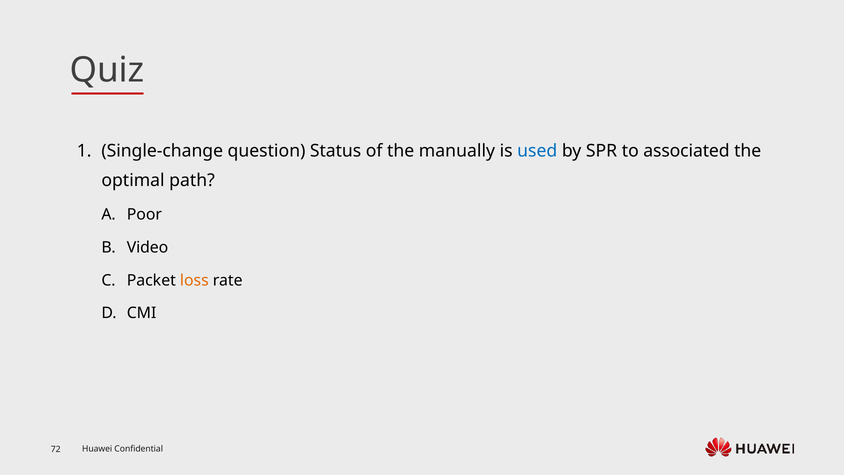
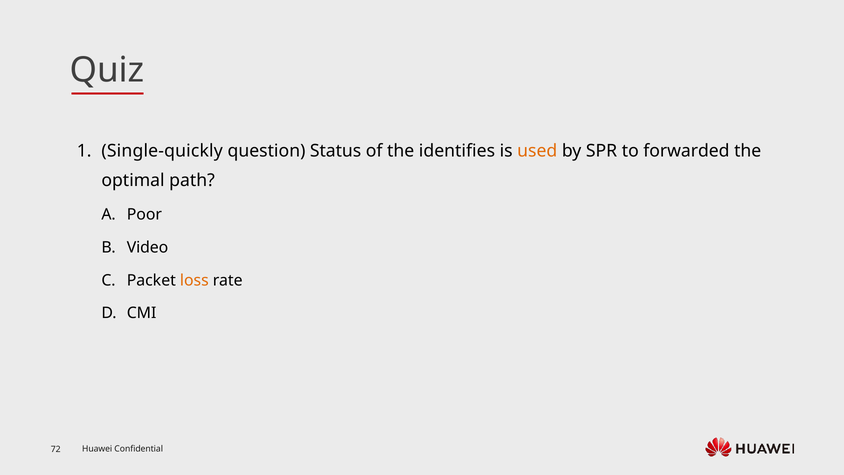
Single-change: Single-change -> Single-quickly
manually: manually -> identifies
used colour: blue -> orange
associated: associated -> forwarded
